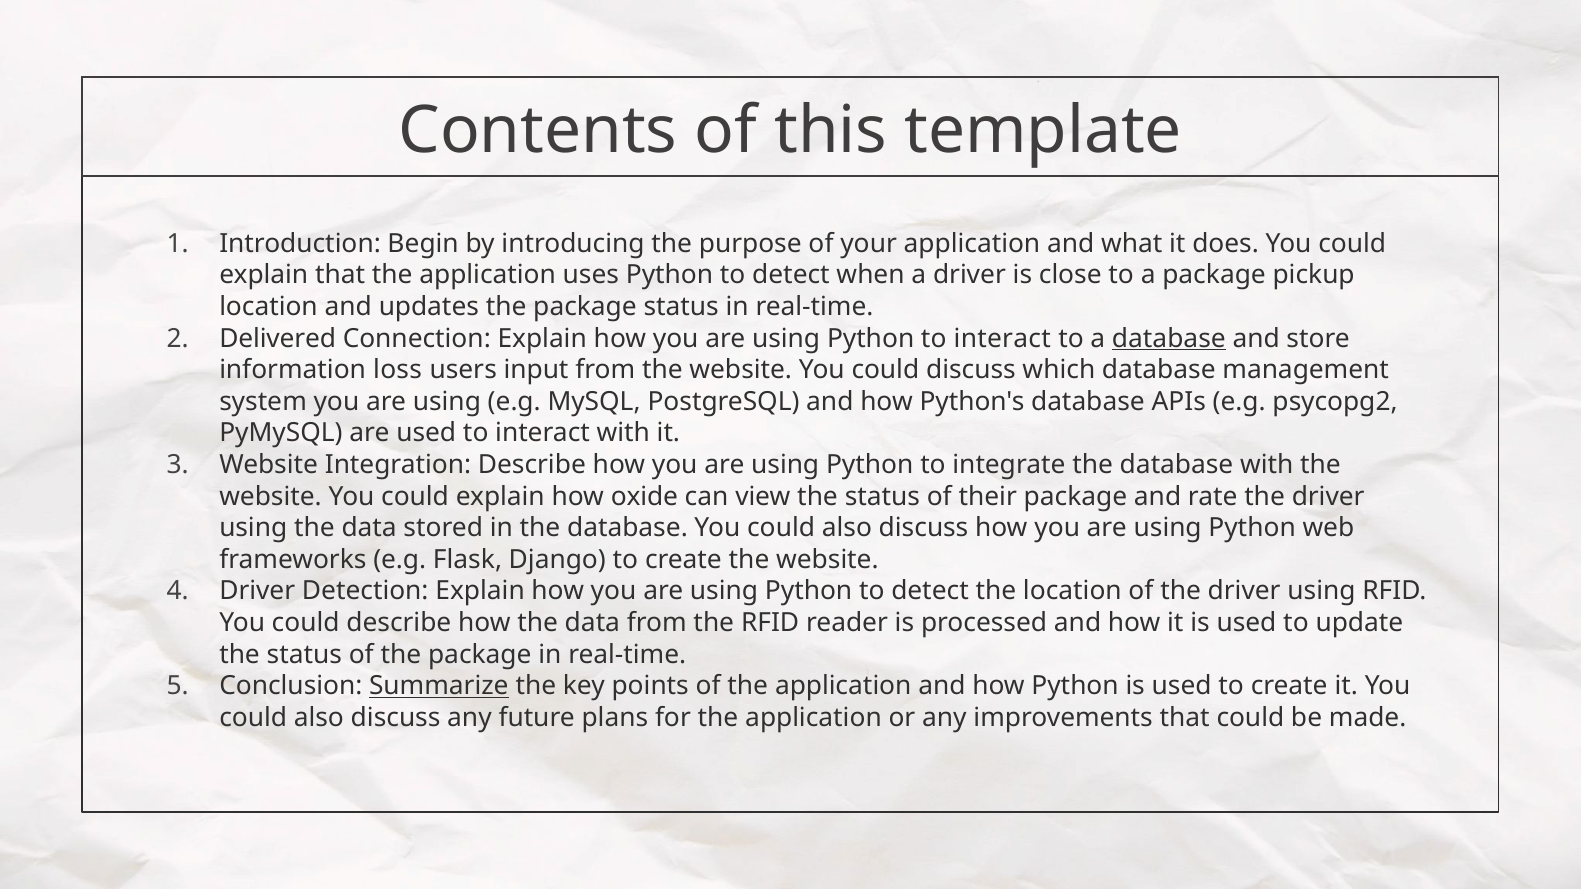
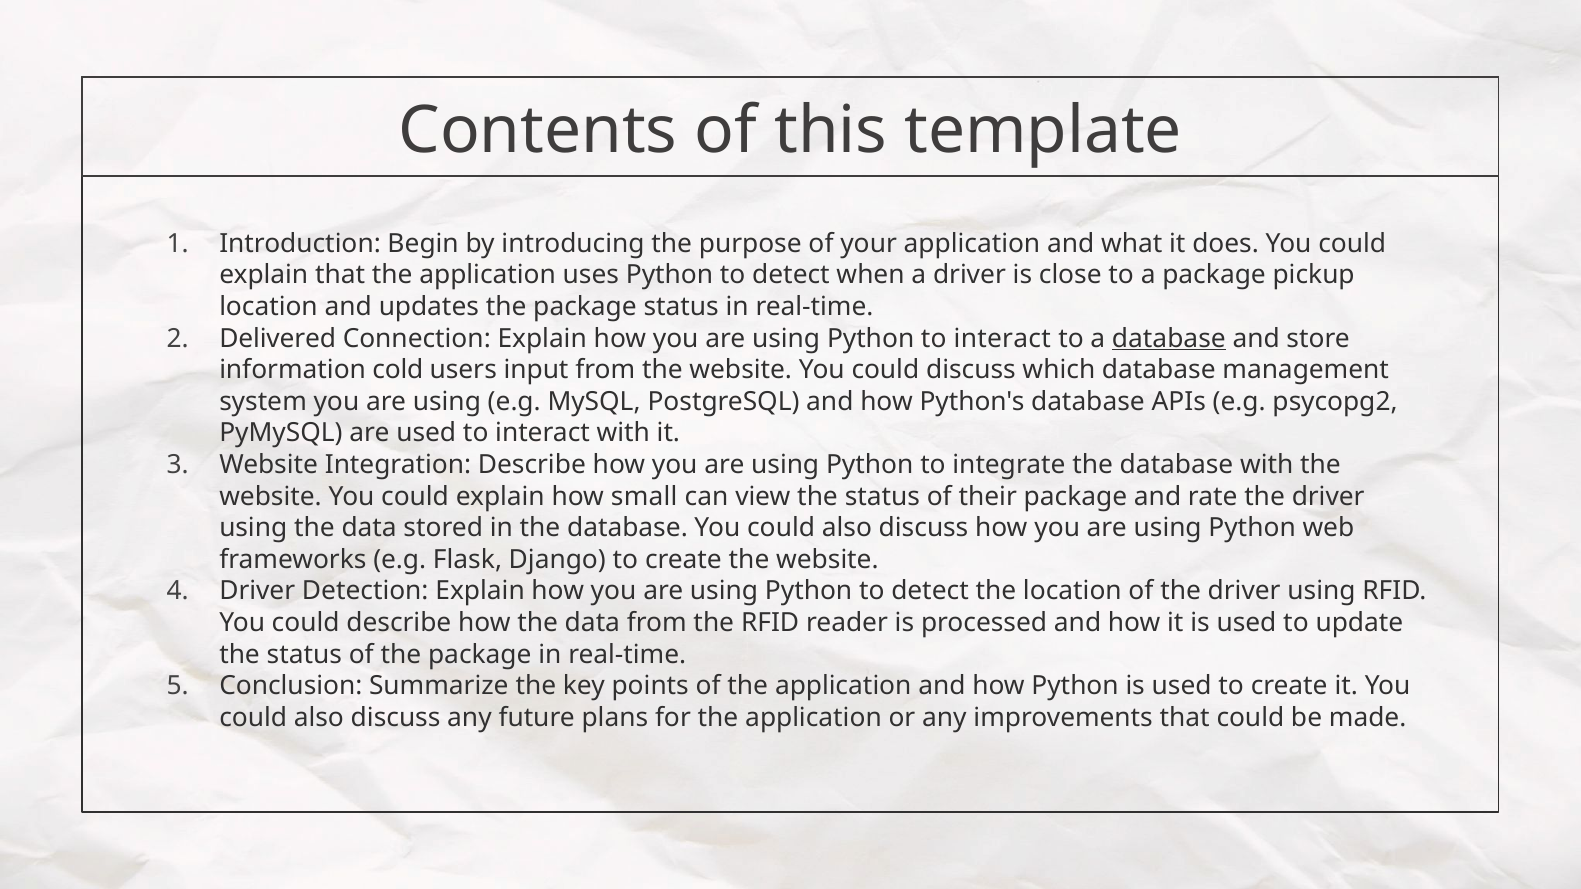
loss: loss -> cold
oxide: oxide -> small
Summarize underline: present -> none
